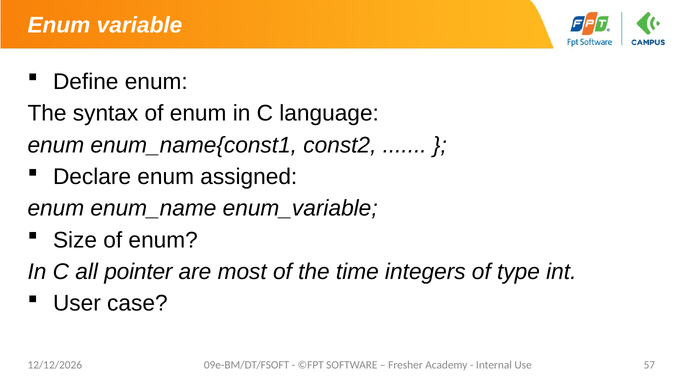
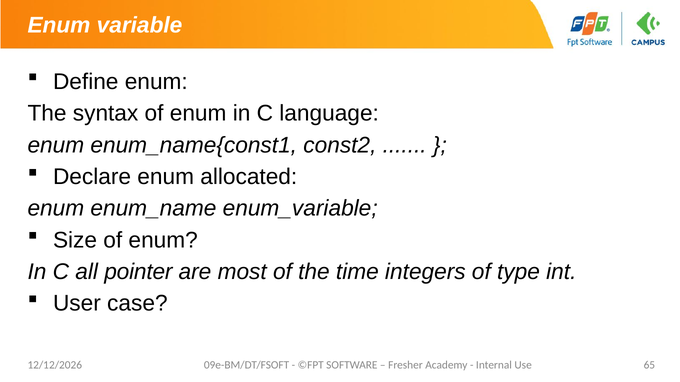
assigned: assigned -> allocated
57: 57 -> 65
